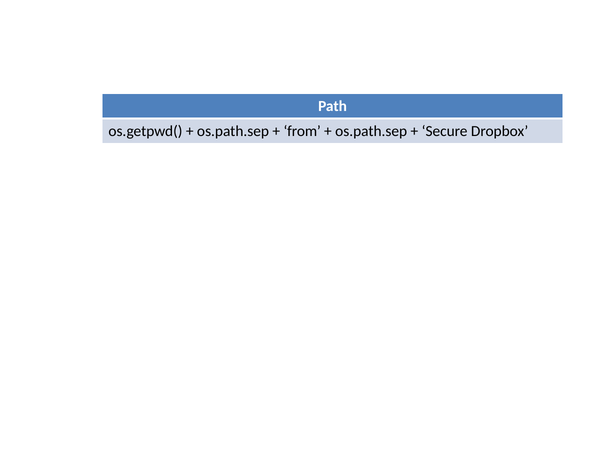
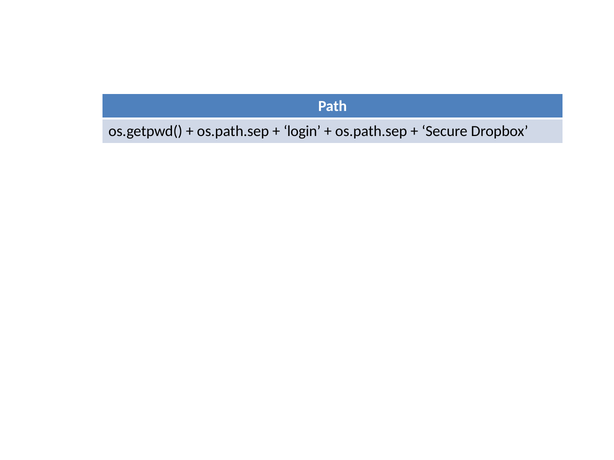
from: from -> login
